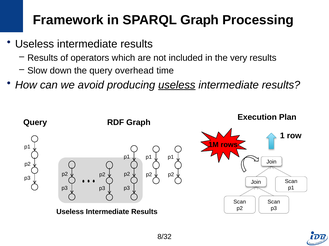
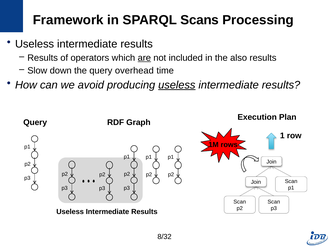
SPARQL Graph: Graph -> Scans
are underline: none -> present
very: very -> also
